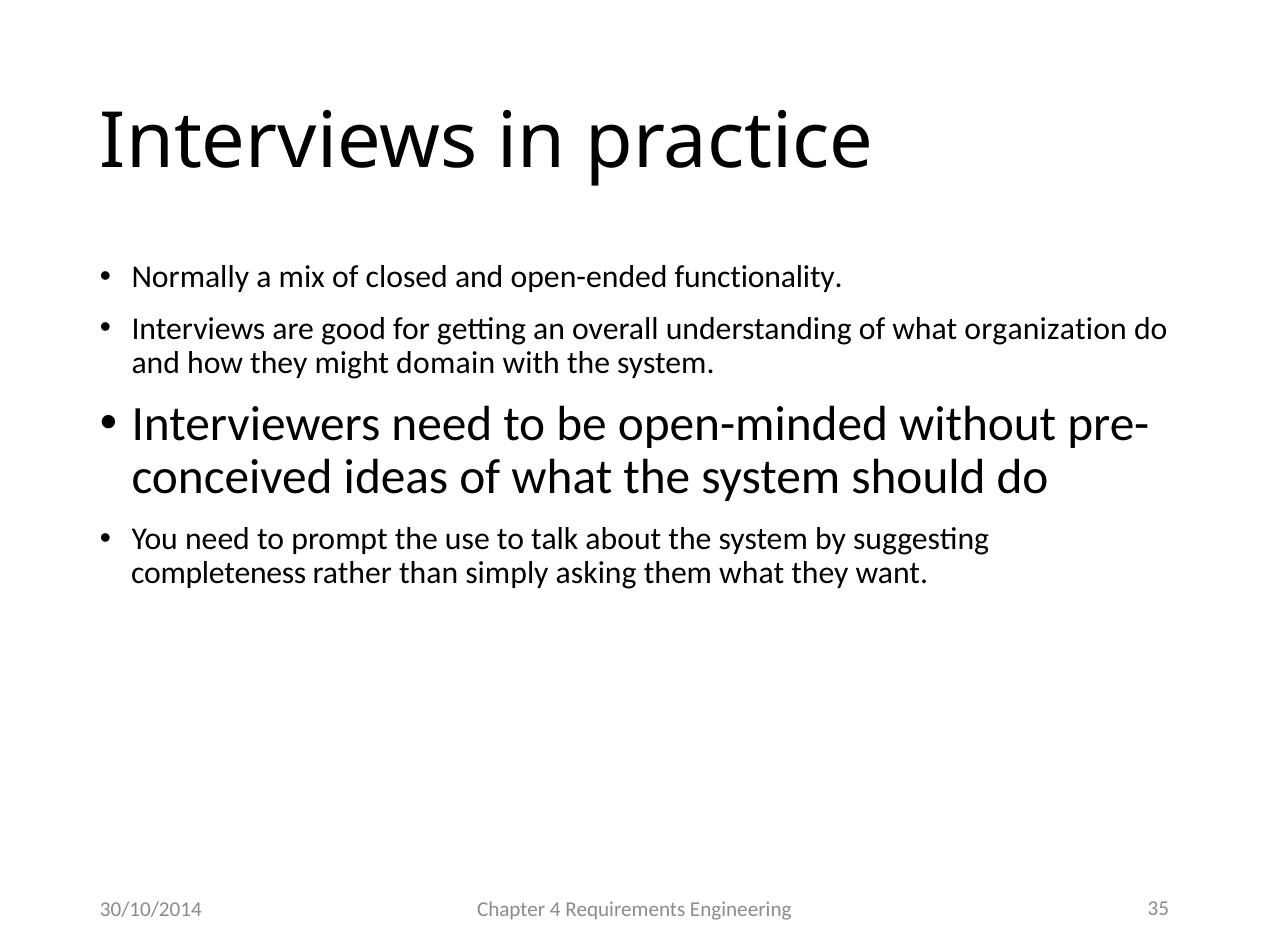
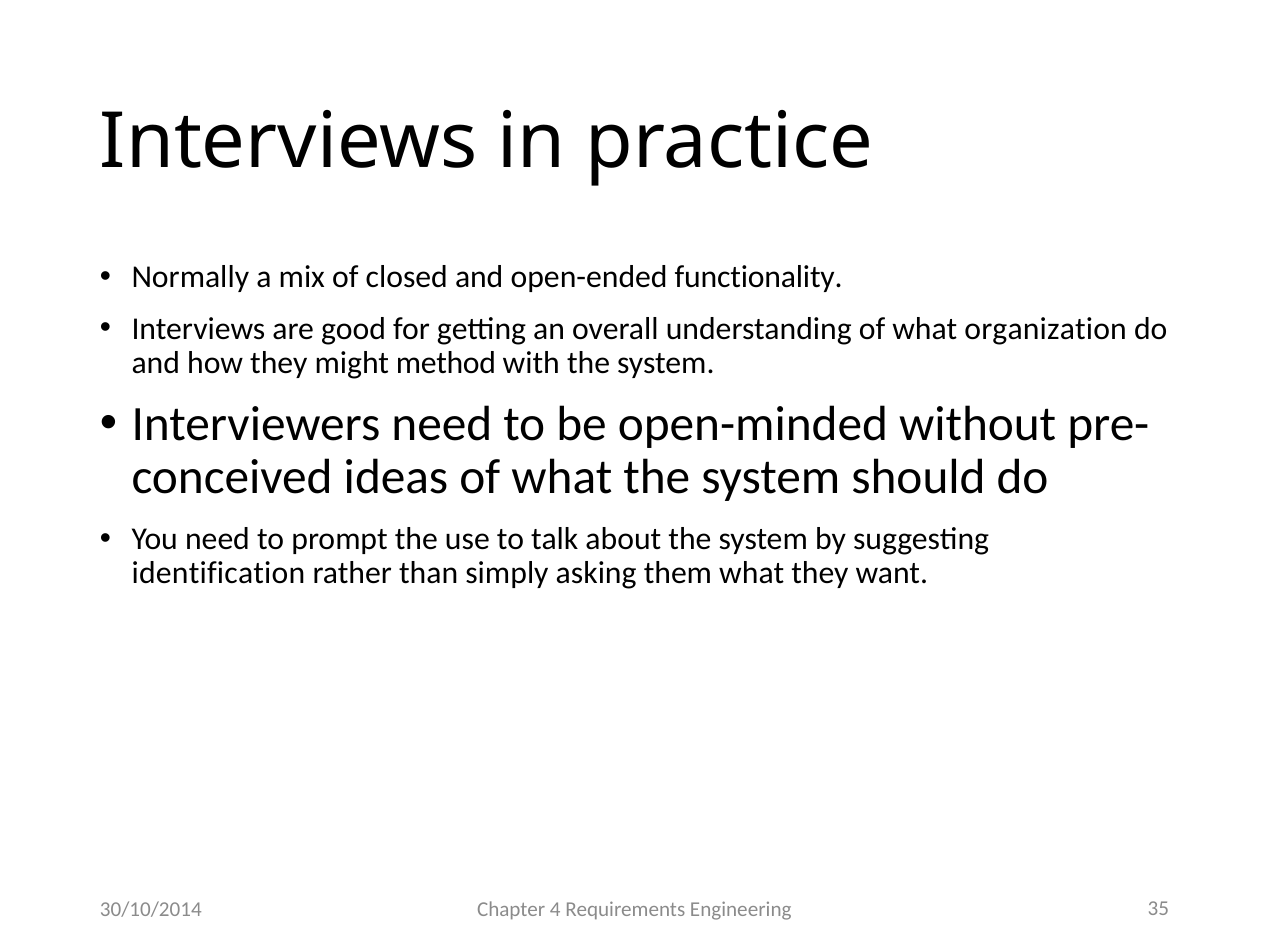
domain: domain -> method
completeness: completeness -> identification
